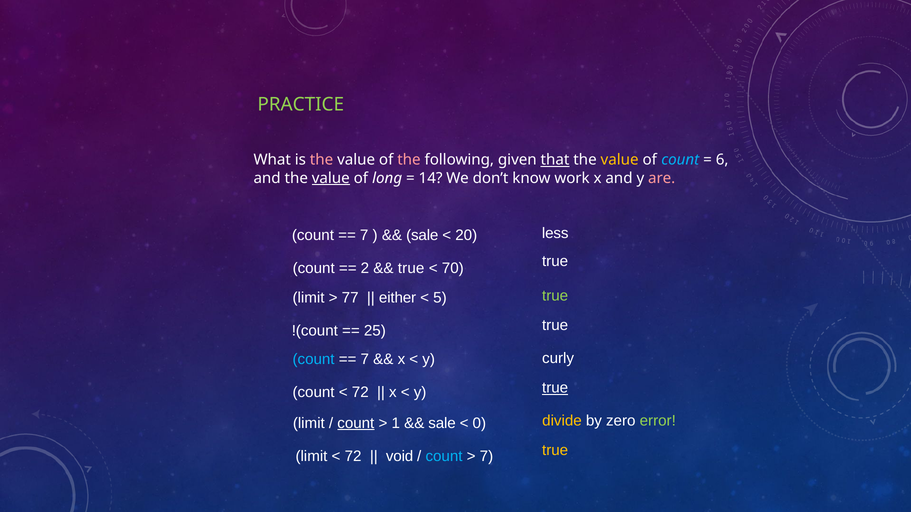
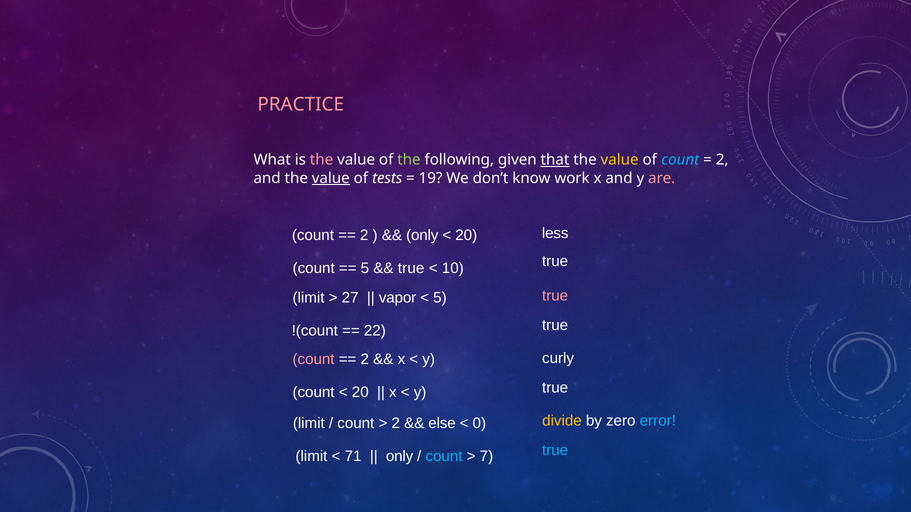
PRACTICE colour: light green -> pink
the at (409, 160) colour: pink -> light green
6 at (722, 160): 6 -> 2
long: long -> tests
14: 14 -> 19
7 at (364, 236): 7 -> 2
sale at (422, 236): sale -> only
2 at (365, 269): 2 -> 5
70: 70 -> 10
77: 77 -> 27
either: either -> vapor
true at (555, 296) colour: light green -> pink
25: 25 -> 22
count at (314, 360) colour: light blue -> pink
7 at (365, 360): 7 -> 2
72 at (360, 393): 72 -> 20
true at (555, 388) underline: present -> none
count at (356, 423) underline: present -> none
1 at (396, 423): 1 -> 2
sale at (442, 423): sale -> else
error colour: light green -> light blue
72 at (353, 456): 72 -> 71
void at (400, 456): void -> only
true at (555, 451) colour: yellow -> light blue
